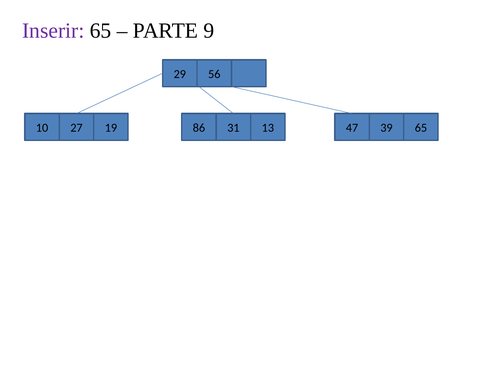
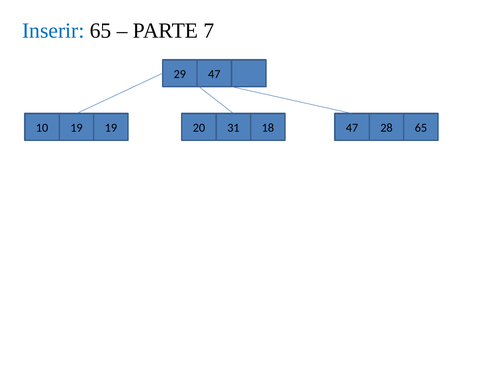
Inserir colour: purple -> blue
9: 9 -> 7
29 56: 56 -> 47
10 27: 27 -> 19
86: 86 -> 20
13: 13 -> 18
39: 39 -> 28
